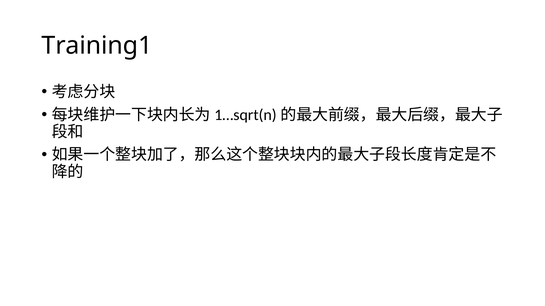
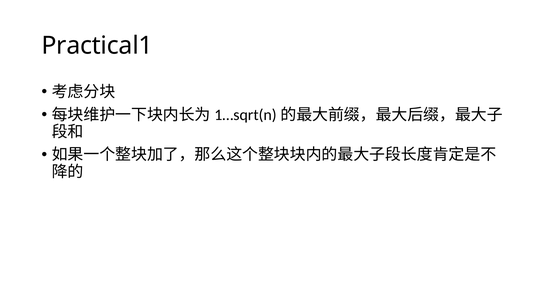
Training1: Training1 -> Practical1
